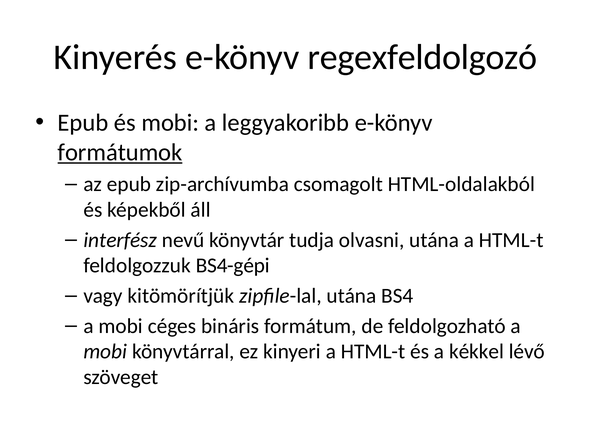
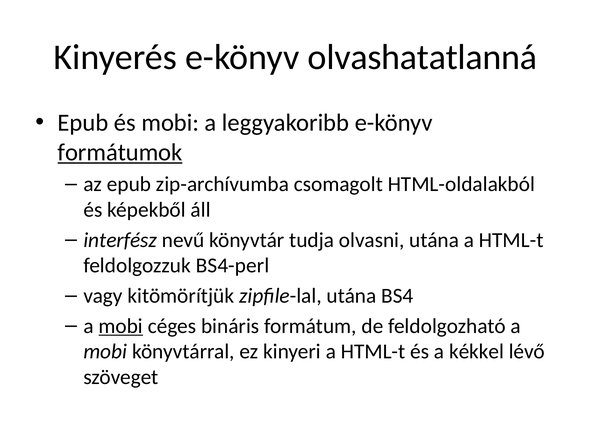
regexfeldolgozó: regexfeldolgozó -> olvashatatlanná
BS4-gépi: BS4-gépi -> BS4-perl
mobi at (121, 326) underline: none -> present
